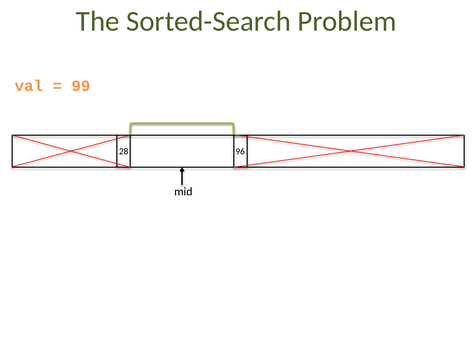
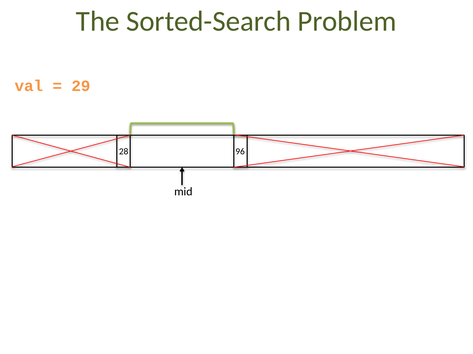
99: 99 -> 29
